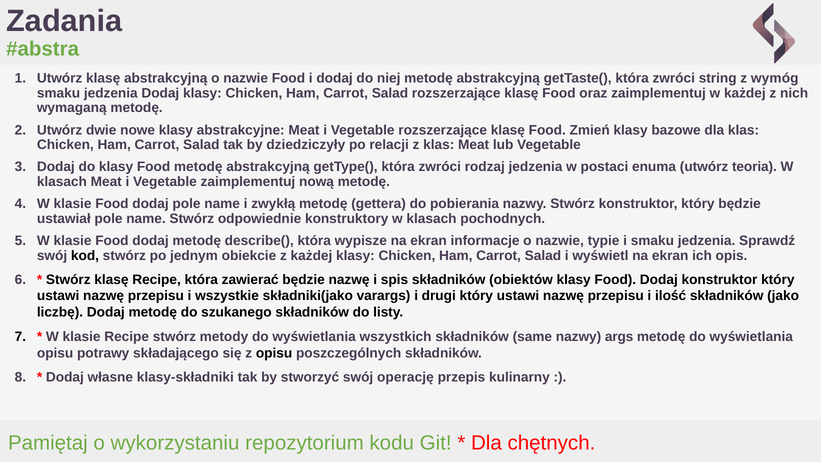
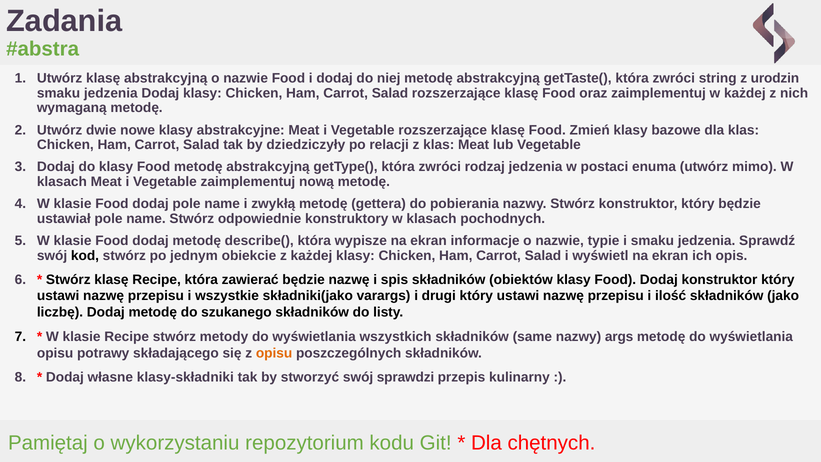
wymóg: wymóg -> urodzin
teoria: teoria -> mimo
opisu at (274, 353) colour: black -> orange
operację: operację -> sprawdzi
